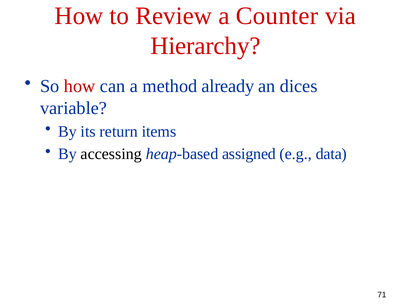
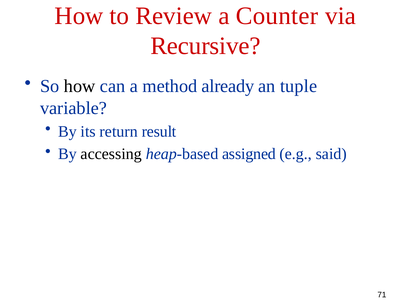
Hierarchy: Hierarchy -> Recursive
how at (80, 86) colour: red -> black
dices: dices -> tuple
items: items -> result
data: data -> said
